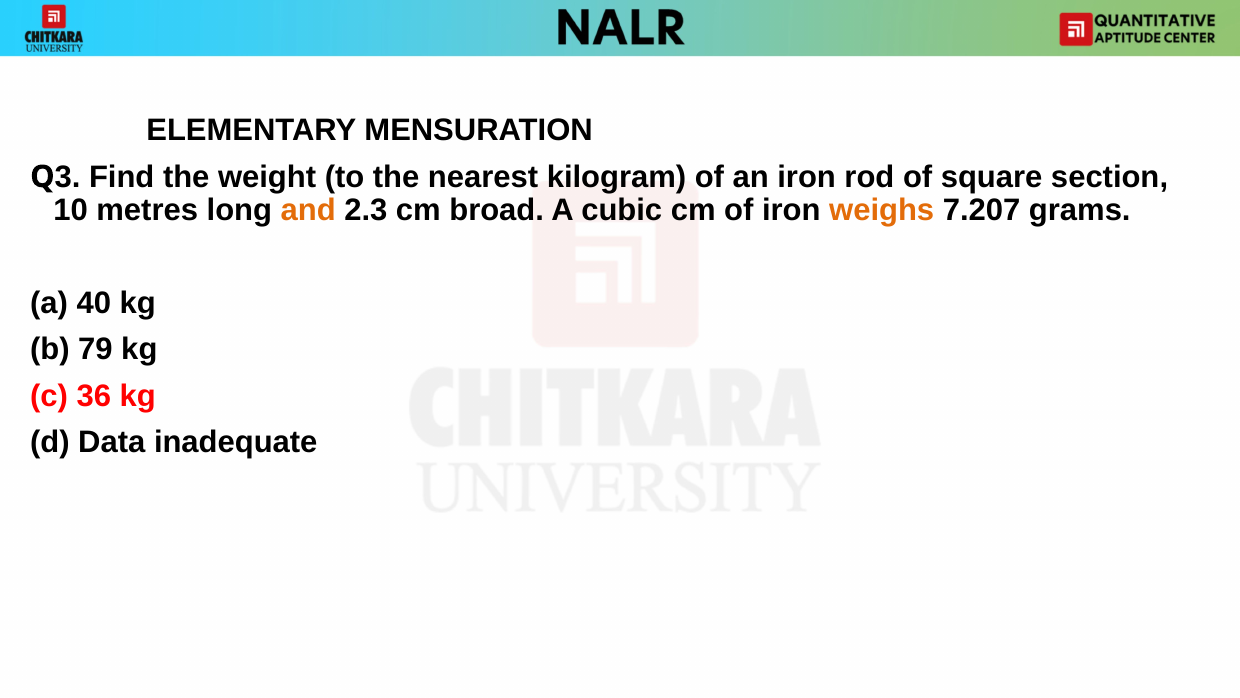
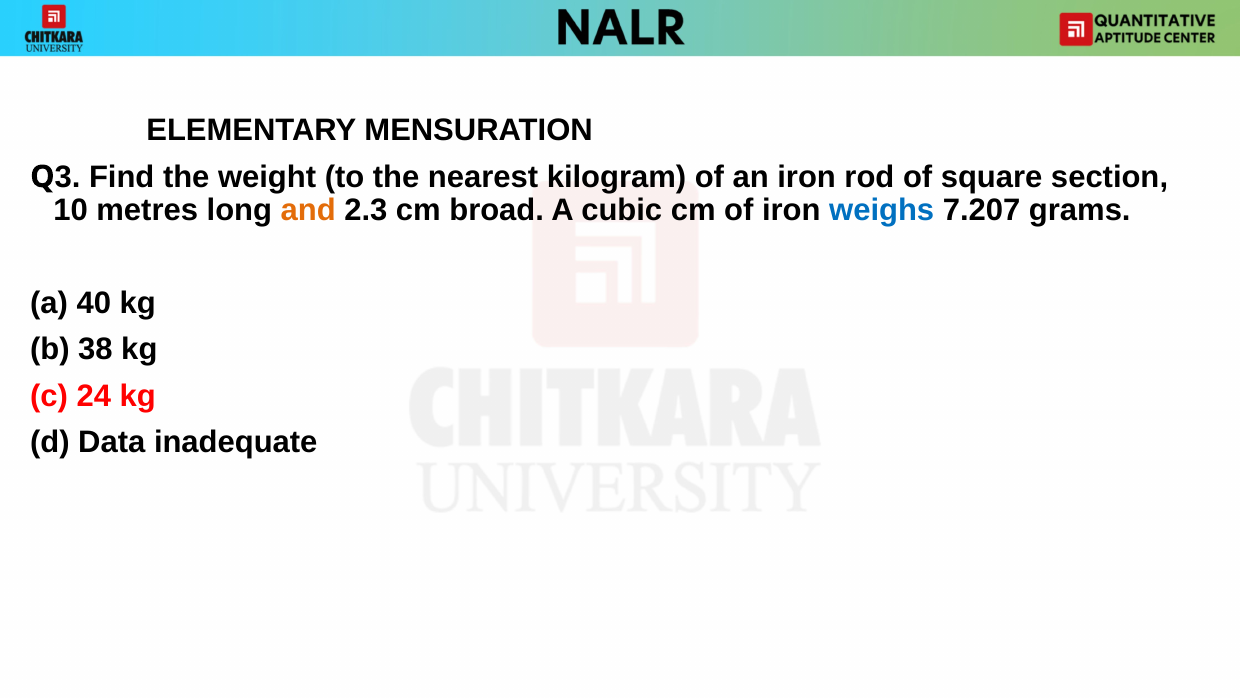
weighs colour: orange -> blue
79: 79 -> 38
36: 36 -> 24
